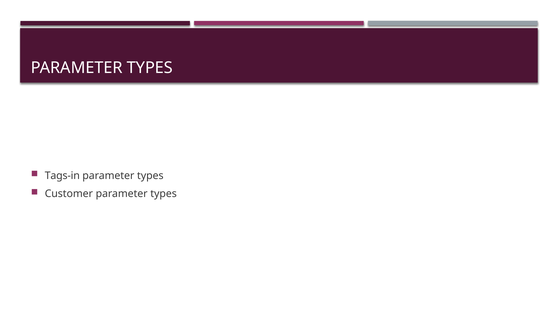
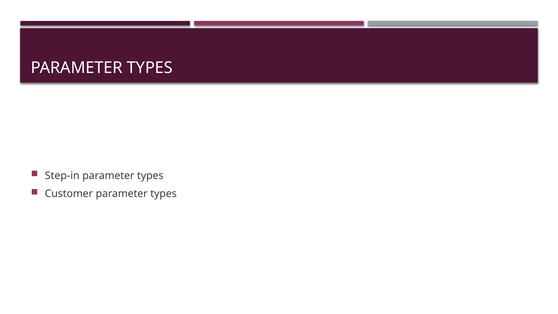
Tags-in: Tags-in -> Step-in
